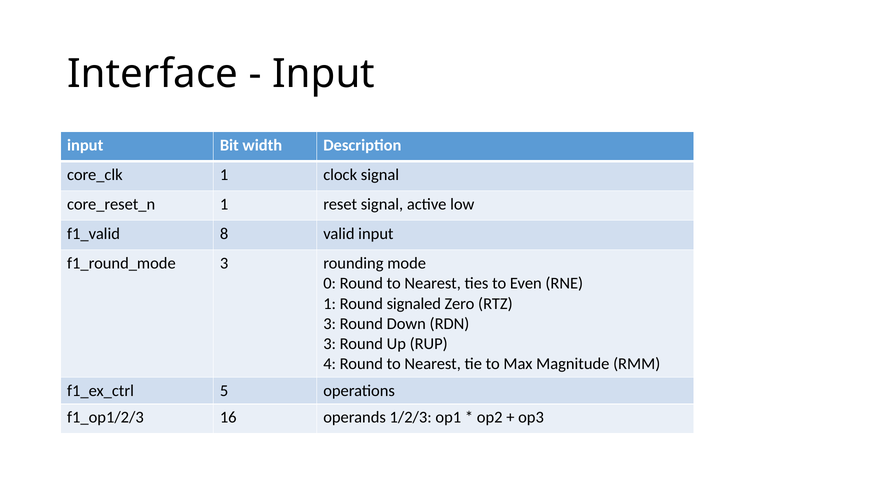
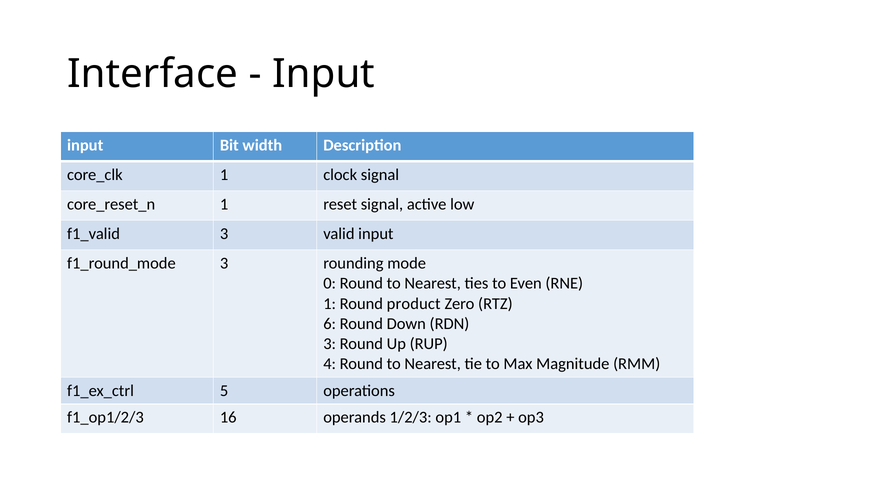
8 at (224, 234): 8 -> 3
signaled: signaled -> product
3 at (330, 324): 3 -> 6
